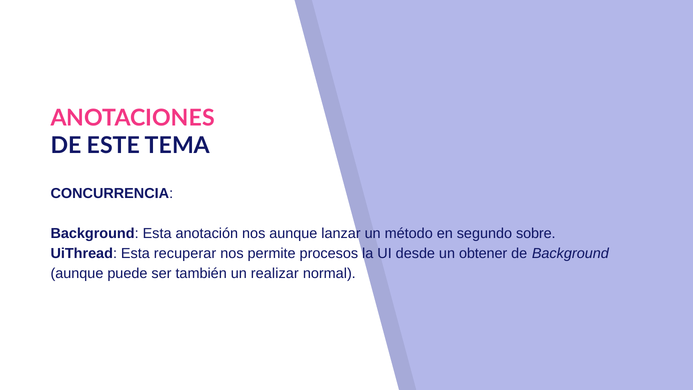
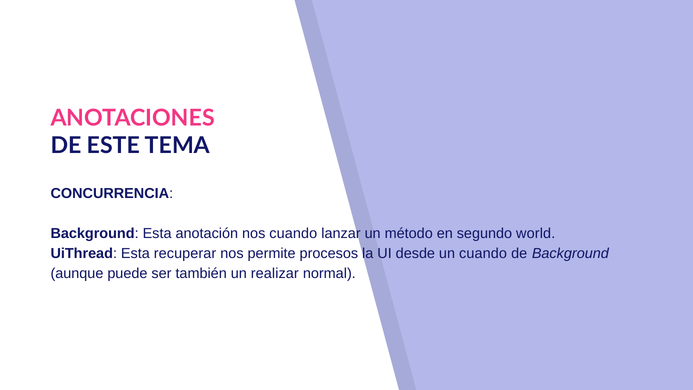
nos aunque: aunque -> cuando
sobre: sobre -> world
un obtener: obtener -> cuando
